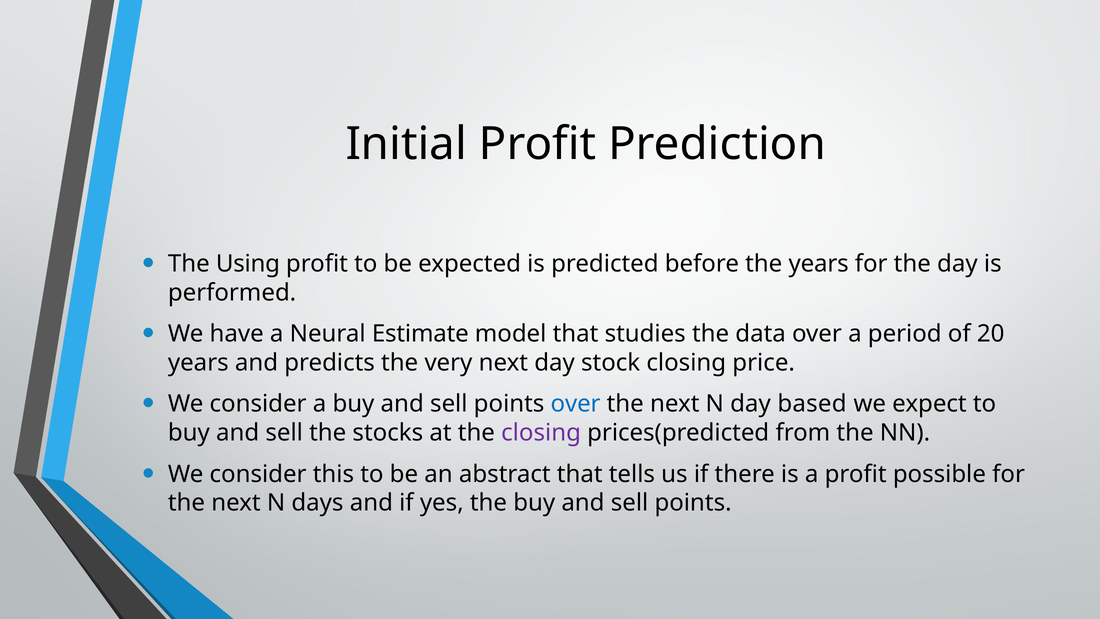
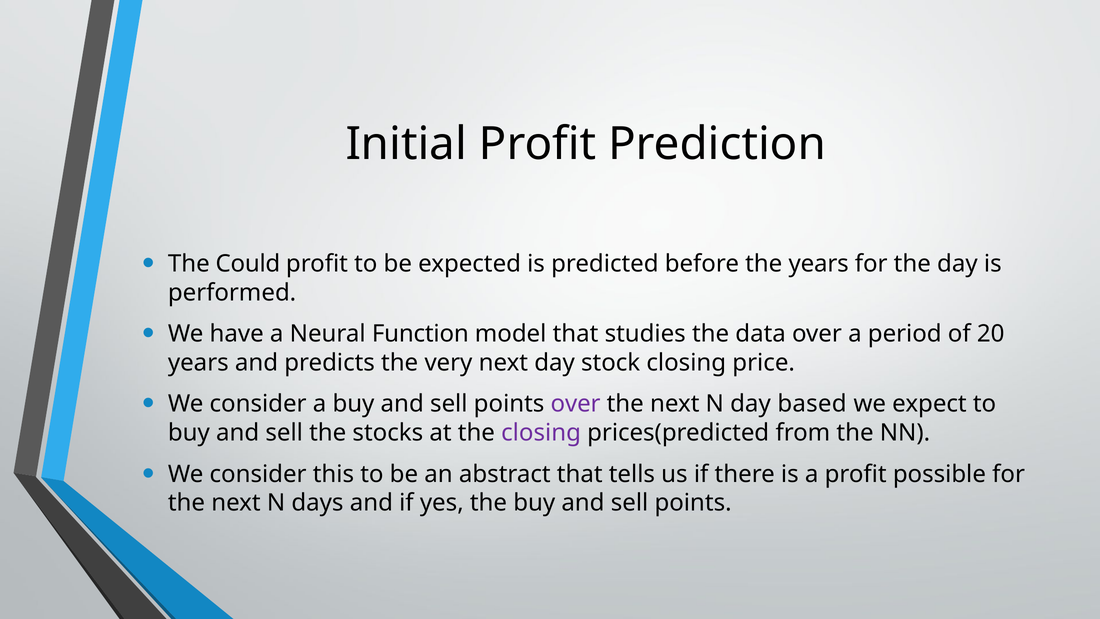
Using: Using -> Could
Estimate: Estimate -> Function
over at (576, 404) colour: blue -> purple
